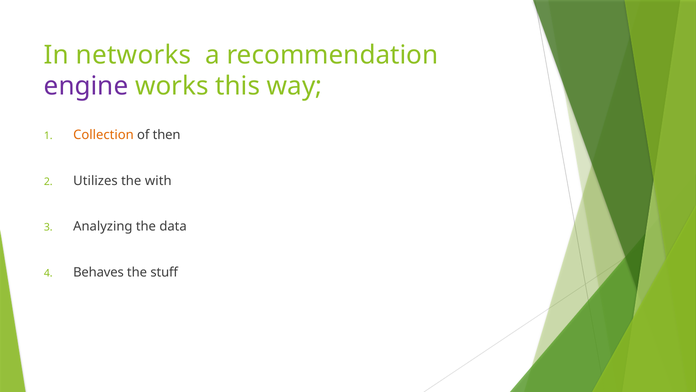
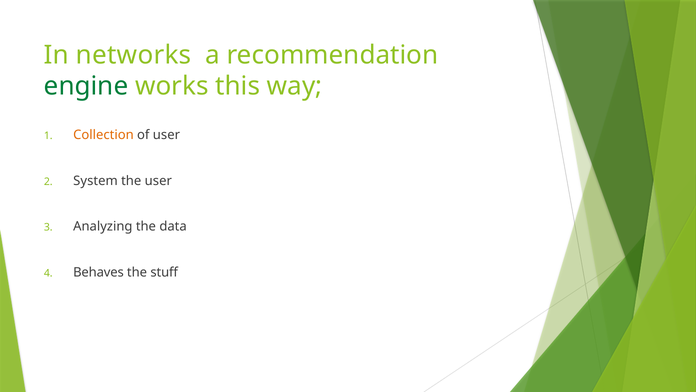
engine colour: purple -> green
of then: then -> user
Utilizes: Utilizes -> System
the with: with -> user
